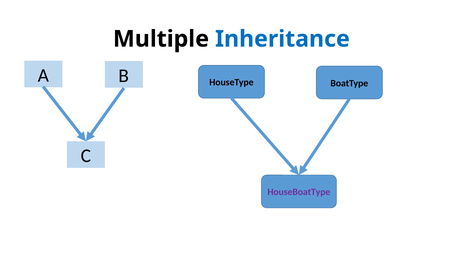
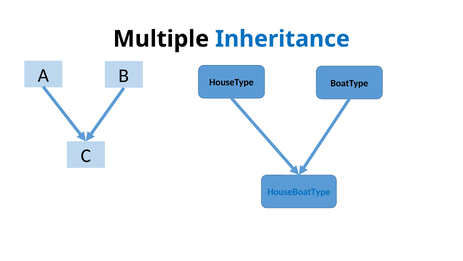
HouseBoatType colour: purple -> blue
